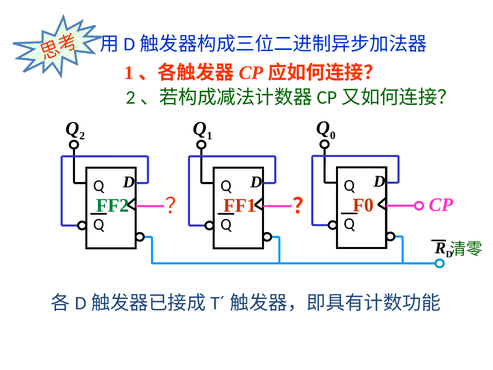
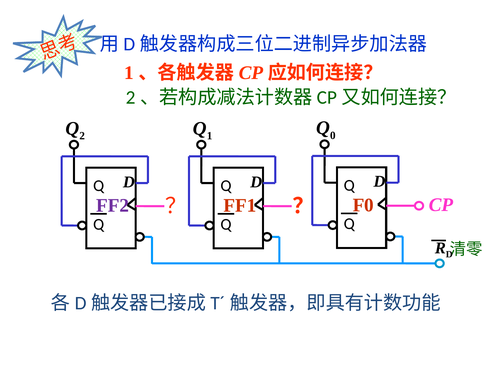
FF2 colour: green -> purple
